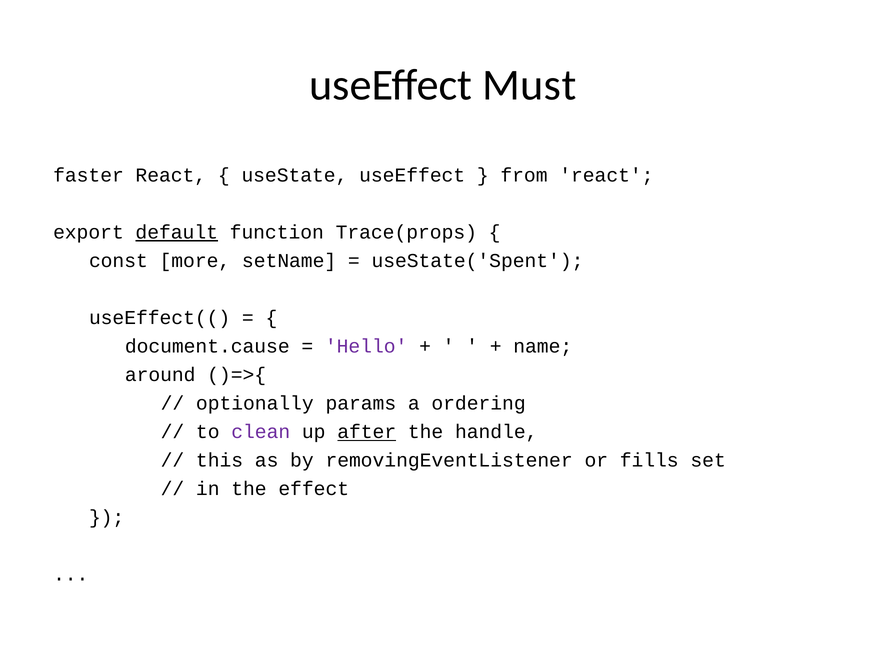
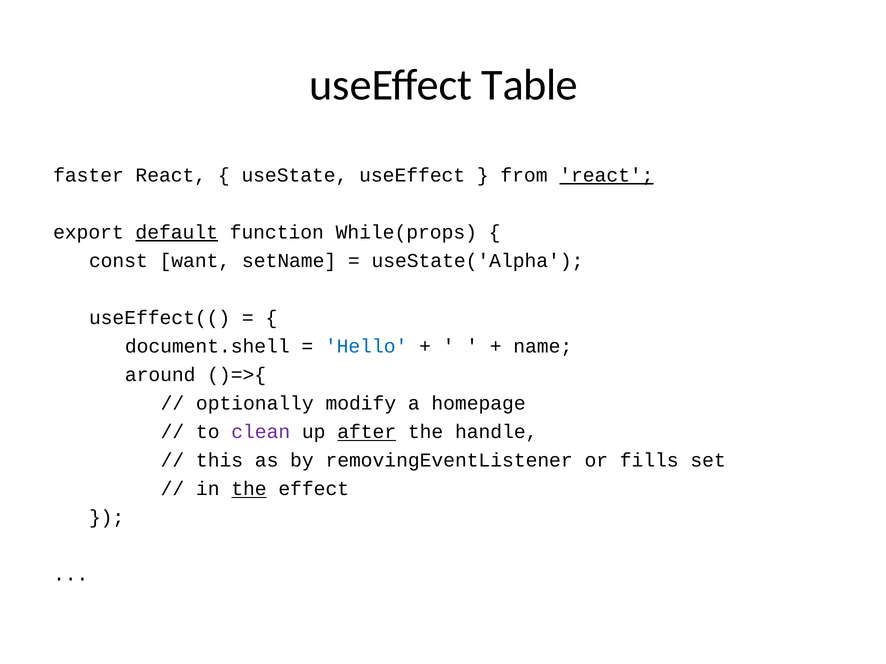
Must: Must -> Table
react at (606, 175) underline: none -> present
Trace(props: Trace(props -> While(props
more: more -> want
useState('Spent: useState('Spent -> useState('Alpha
document.cause: document.cause -> document.shell
Hello colour: purple -> blue
params: params -> modify
ordering: ordering -> homepage
the at (249, 489) underline: none -> present
